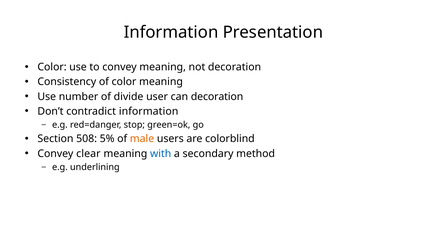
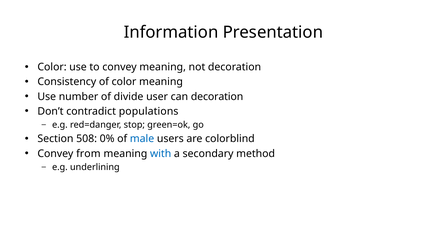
contradict information: information -> populations
5%: 5% -> 0%
male colour: orange -> blue
clear: clear -> from
